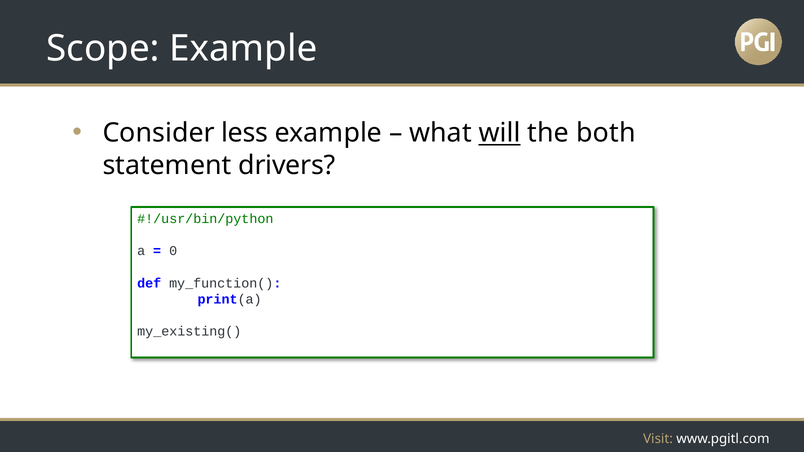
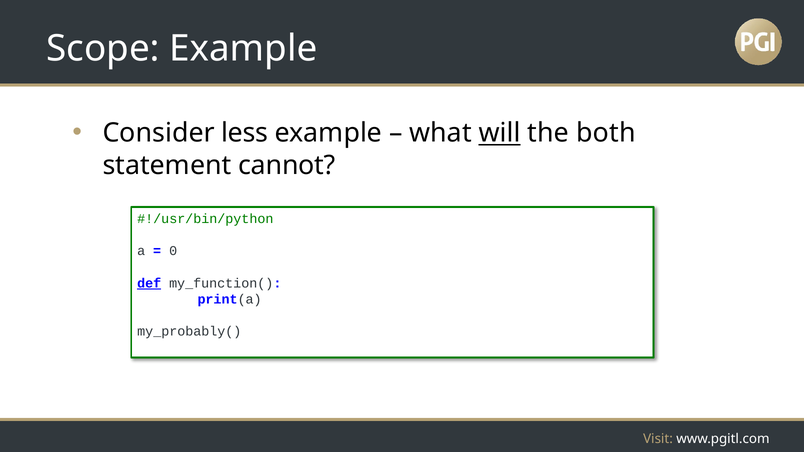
drivers: drivers -> cannot
def underline: none -> present
my_existing(: my_existing( -> my_probably(
